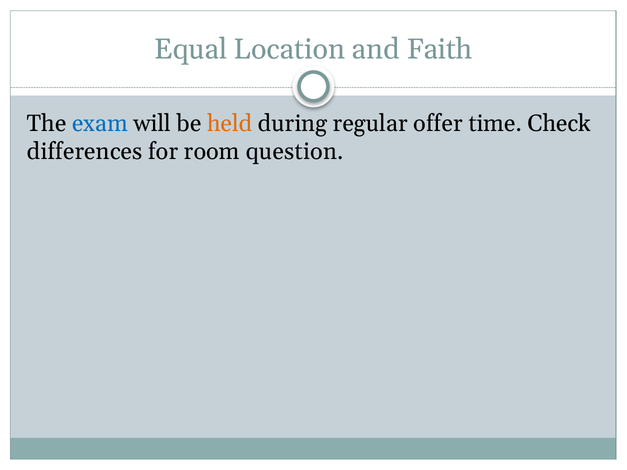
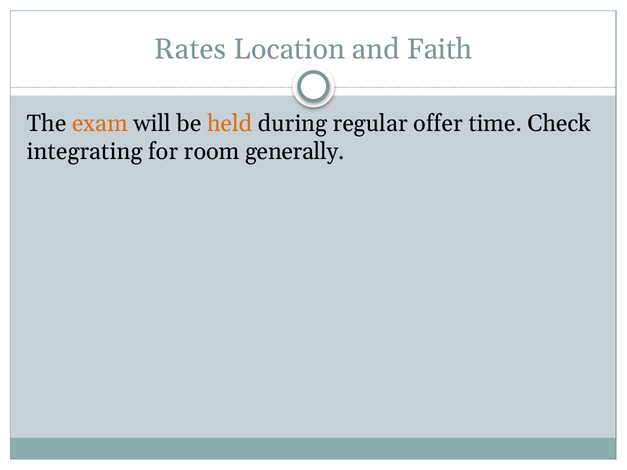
Equal: Equal -> Rates
exam colour: blue -> orange
differences: differences -> integrating
question: question -> generally
